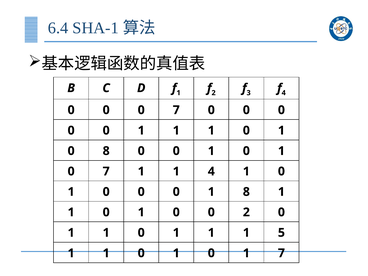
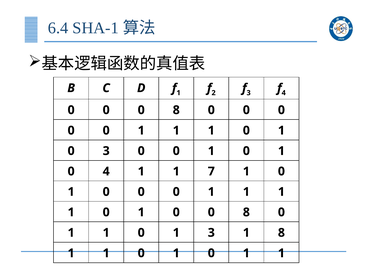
0 0 0 7: 7 -> 8
0 8: 8 -> 3
7 at (106, 171): 7 -> 4
1 4: 4 -> 7
8 at (246, 192): 8 -> 1
1 0 0 2: 2 -> 8
1 0 1 1: 1 -> 3
1 5: 5 -> 8
1 0 1 7: 7 -> 1
